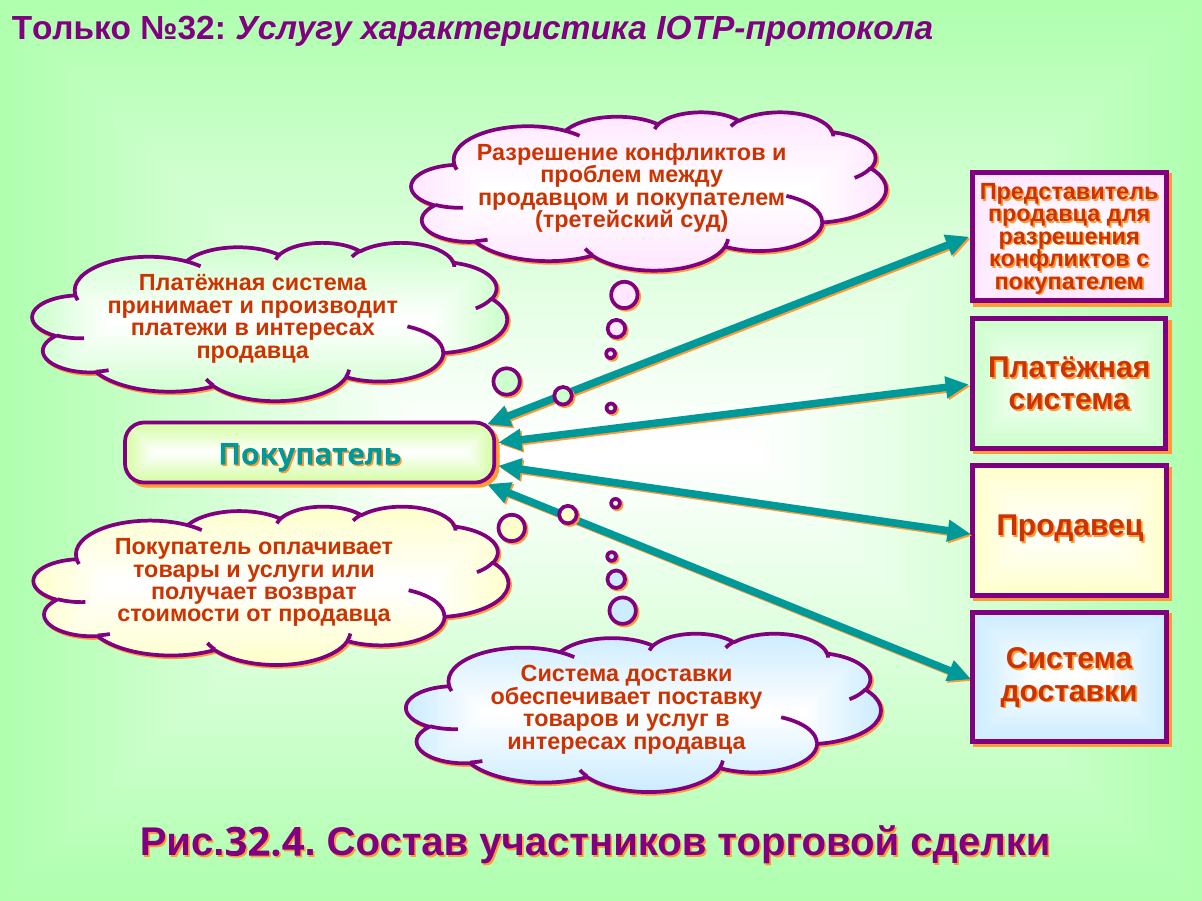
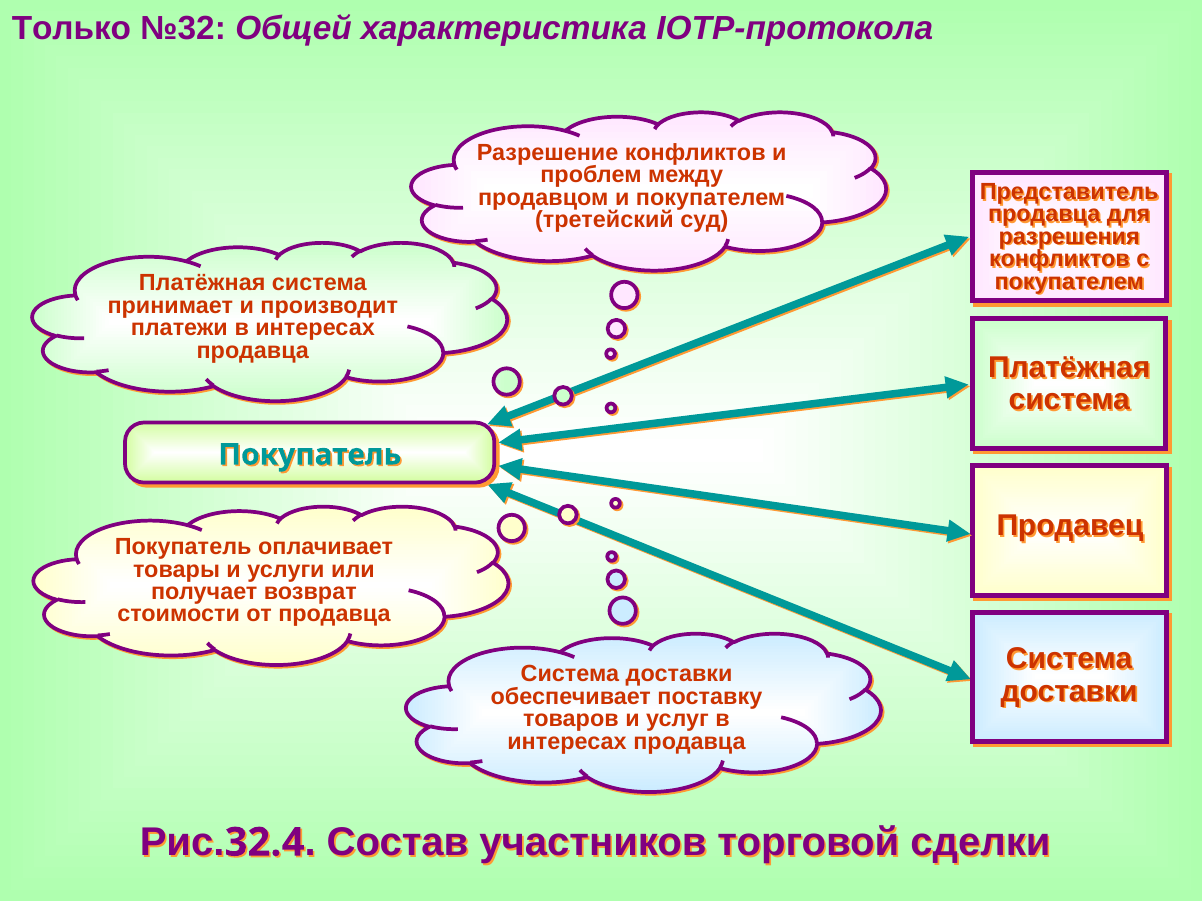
Услугу: Услугу -> Общей
